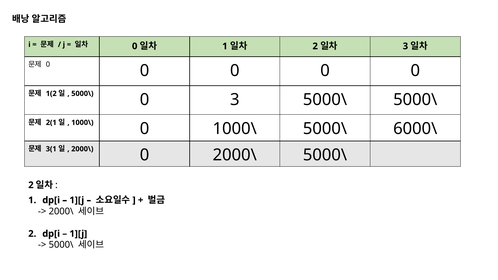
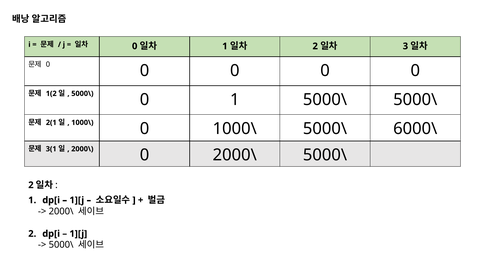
0 3: 3 -> 1
